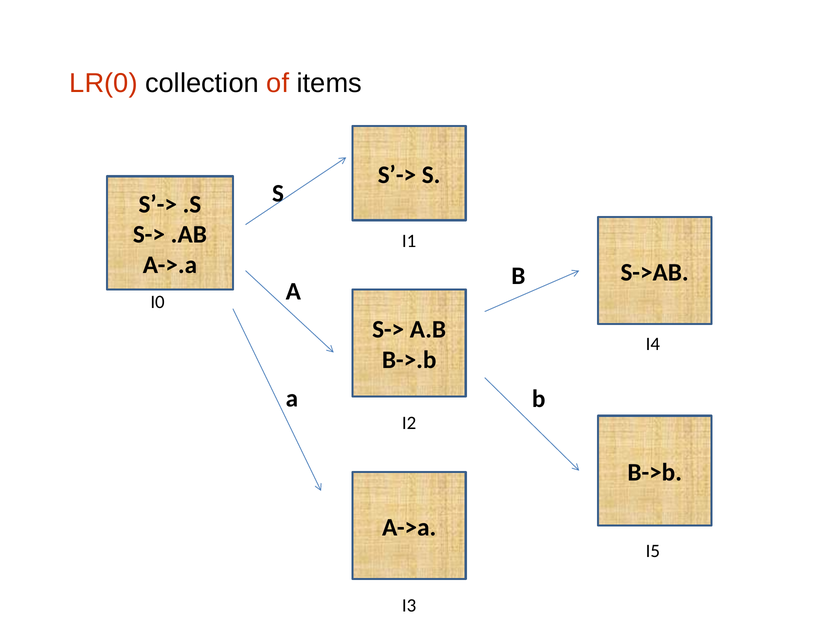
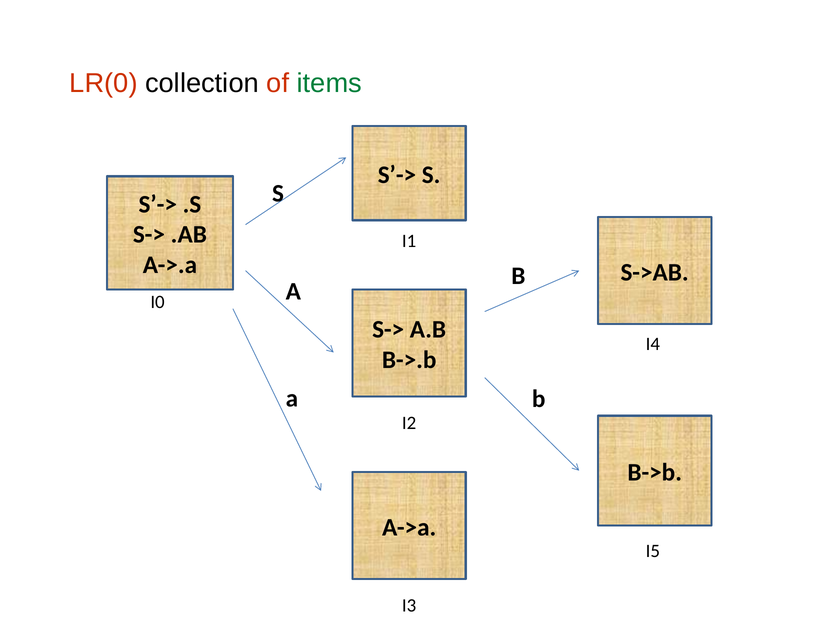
items colour: black -> green
